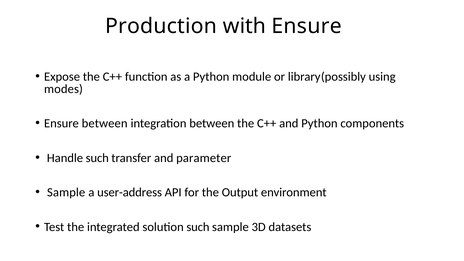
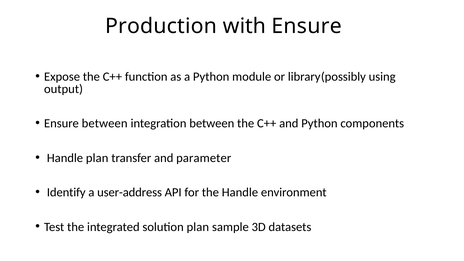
modes: modes -> output
Handle such: such -> plan
Sample at (66, 192): Sample -> Identify
the Output: Output -> Handle
solution such: such -> plan
